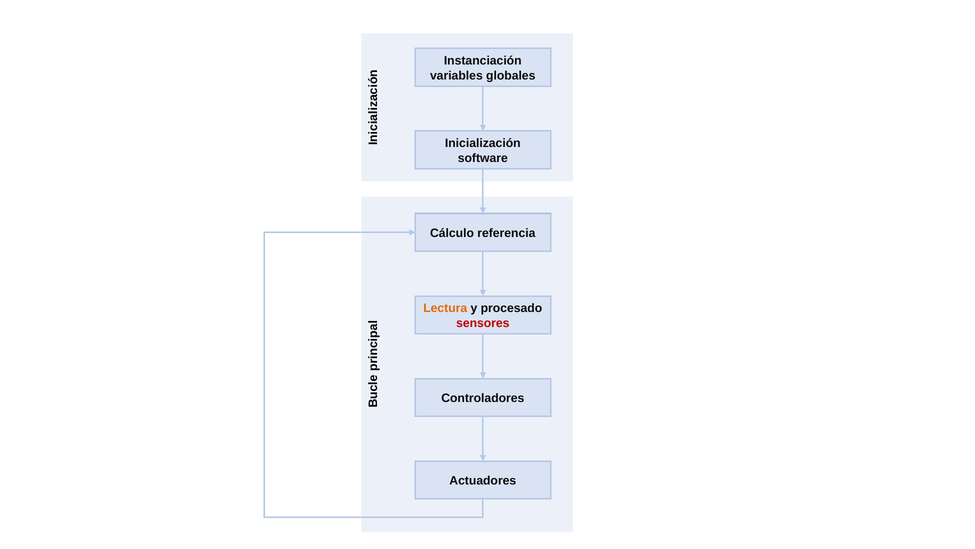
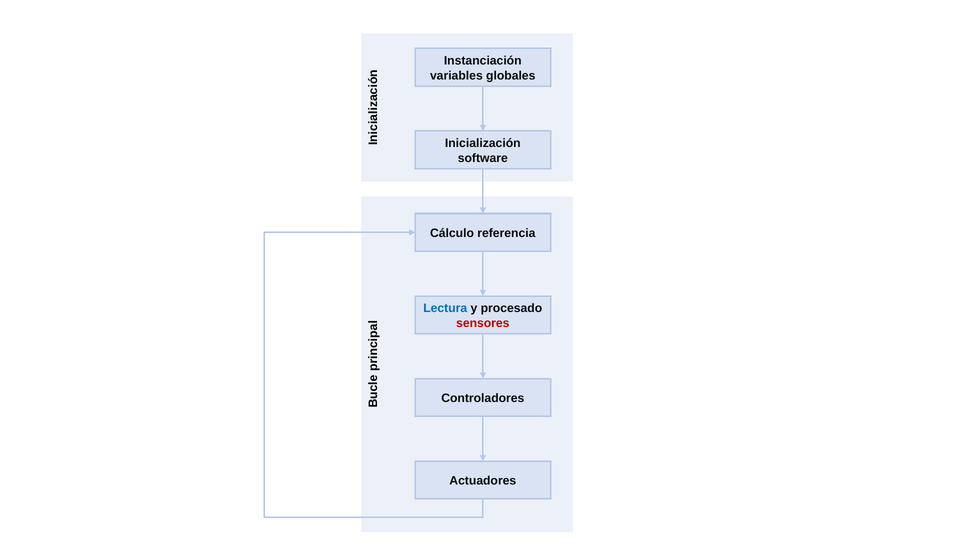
Lectura colour: orange -> blue
